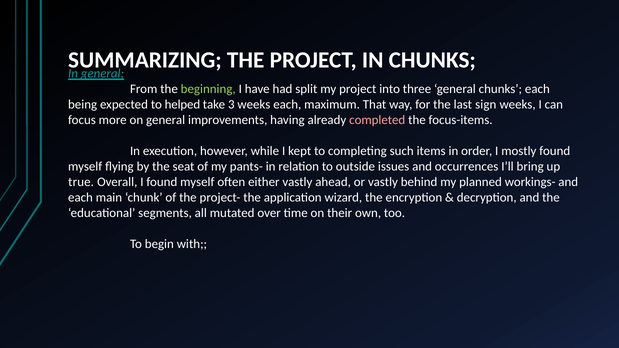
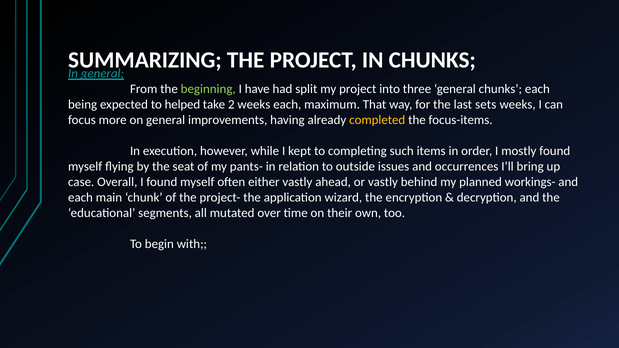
3: 3 -> 2
sign: sign -> sets
completed colour: pink -> yellow
true: true -> case
